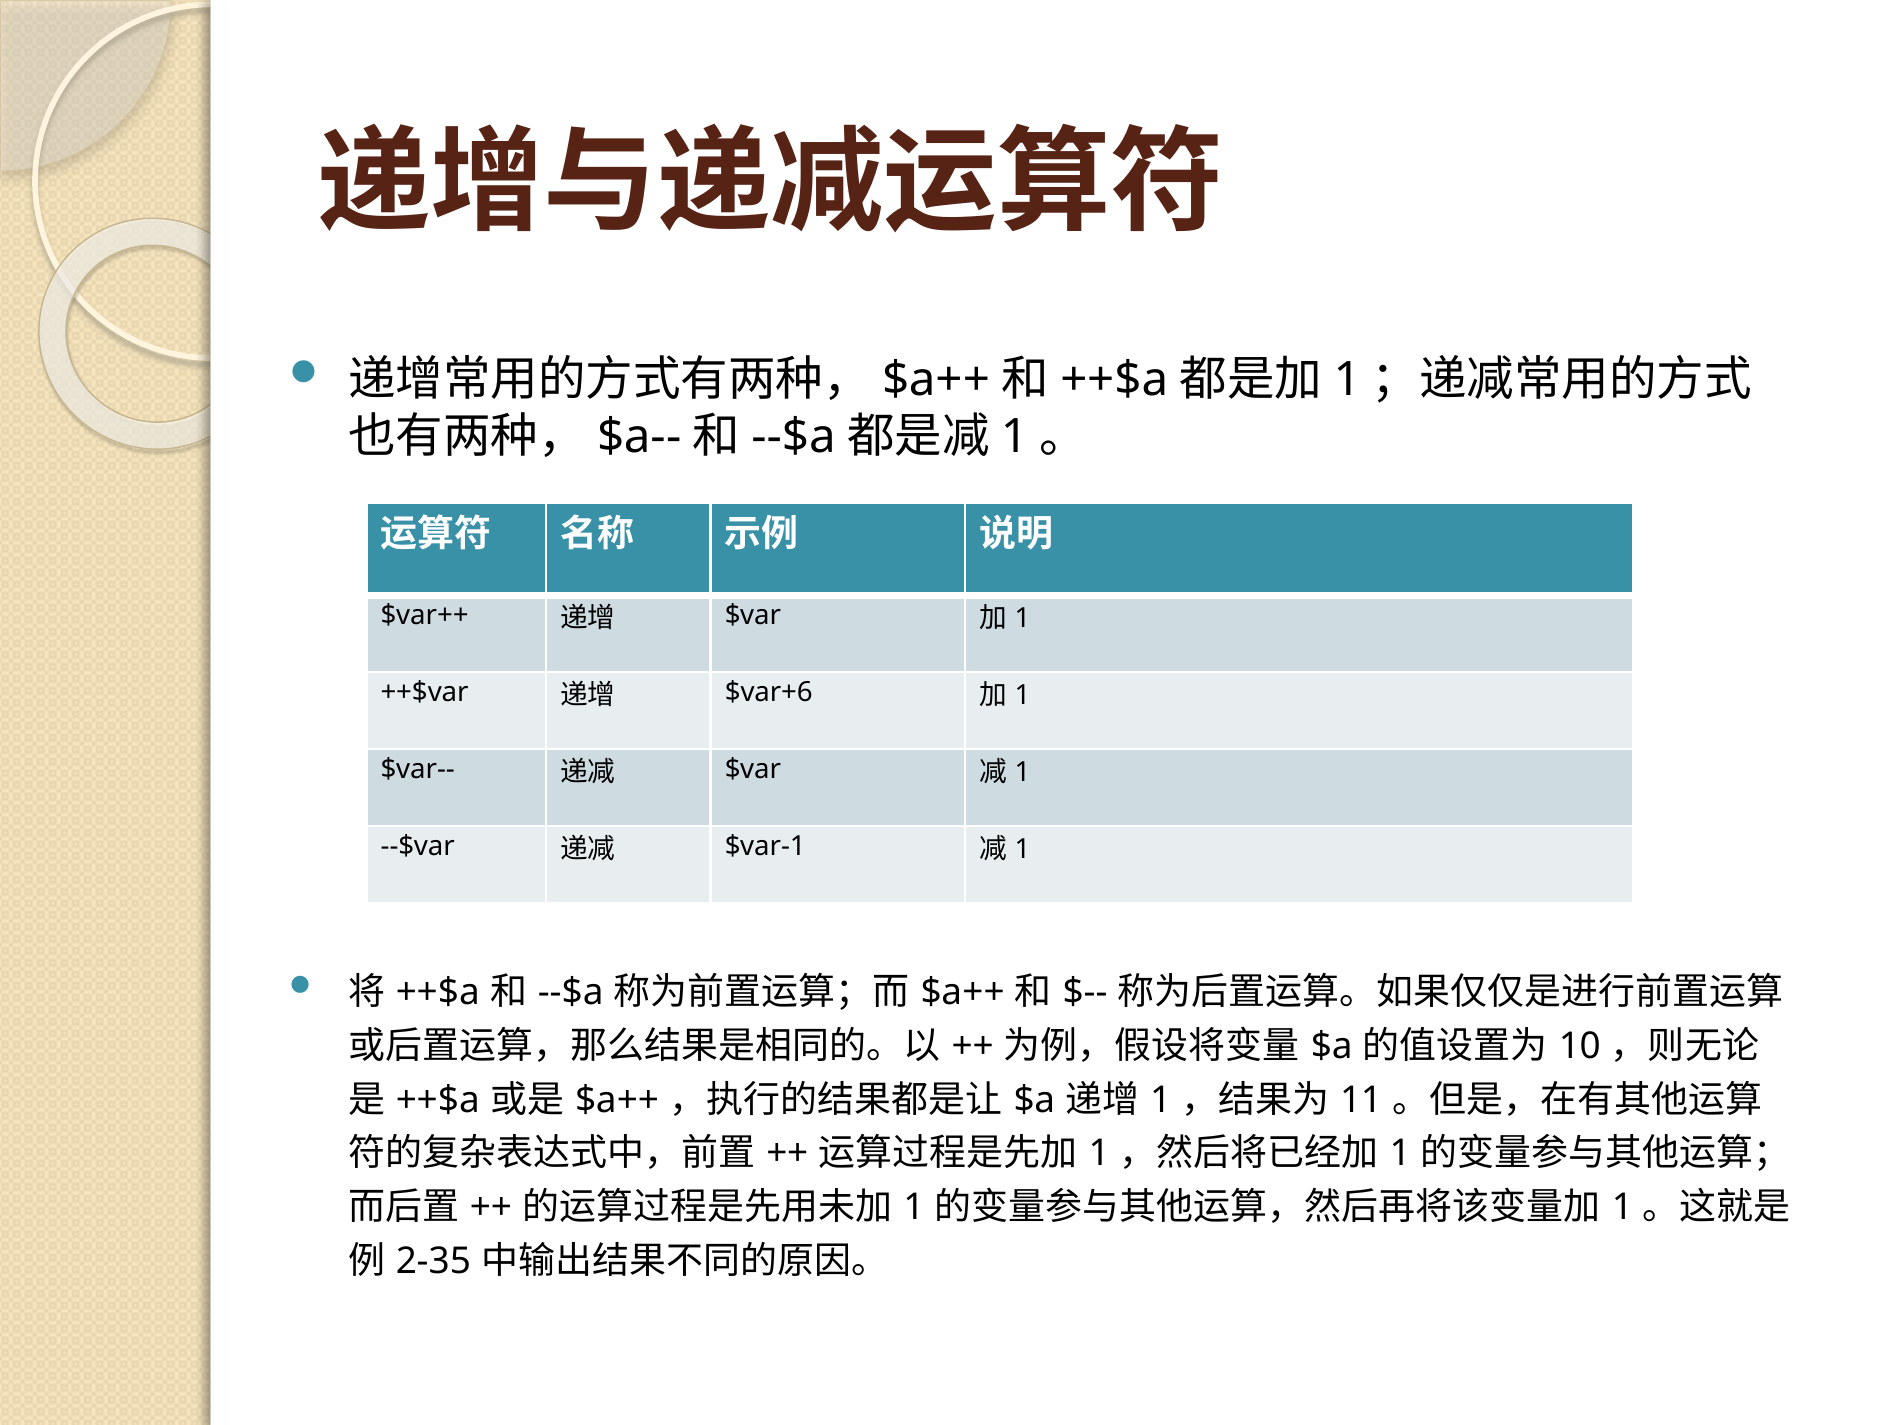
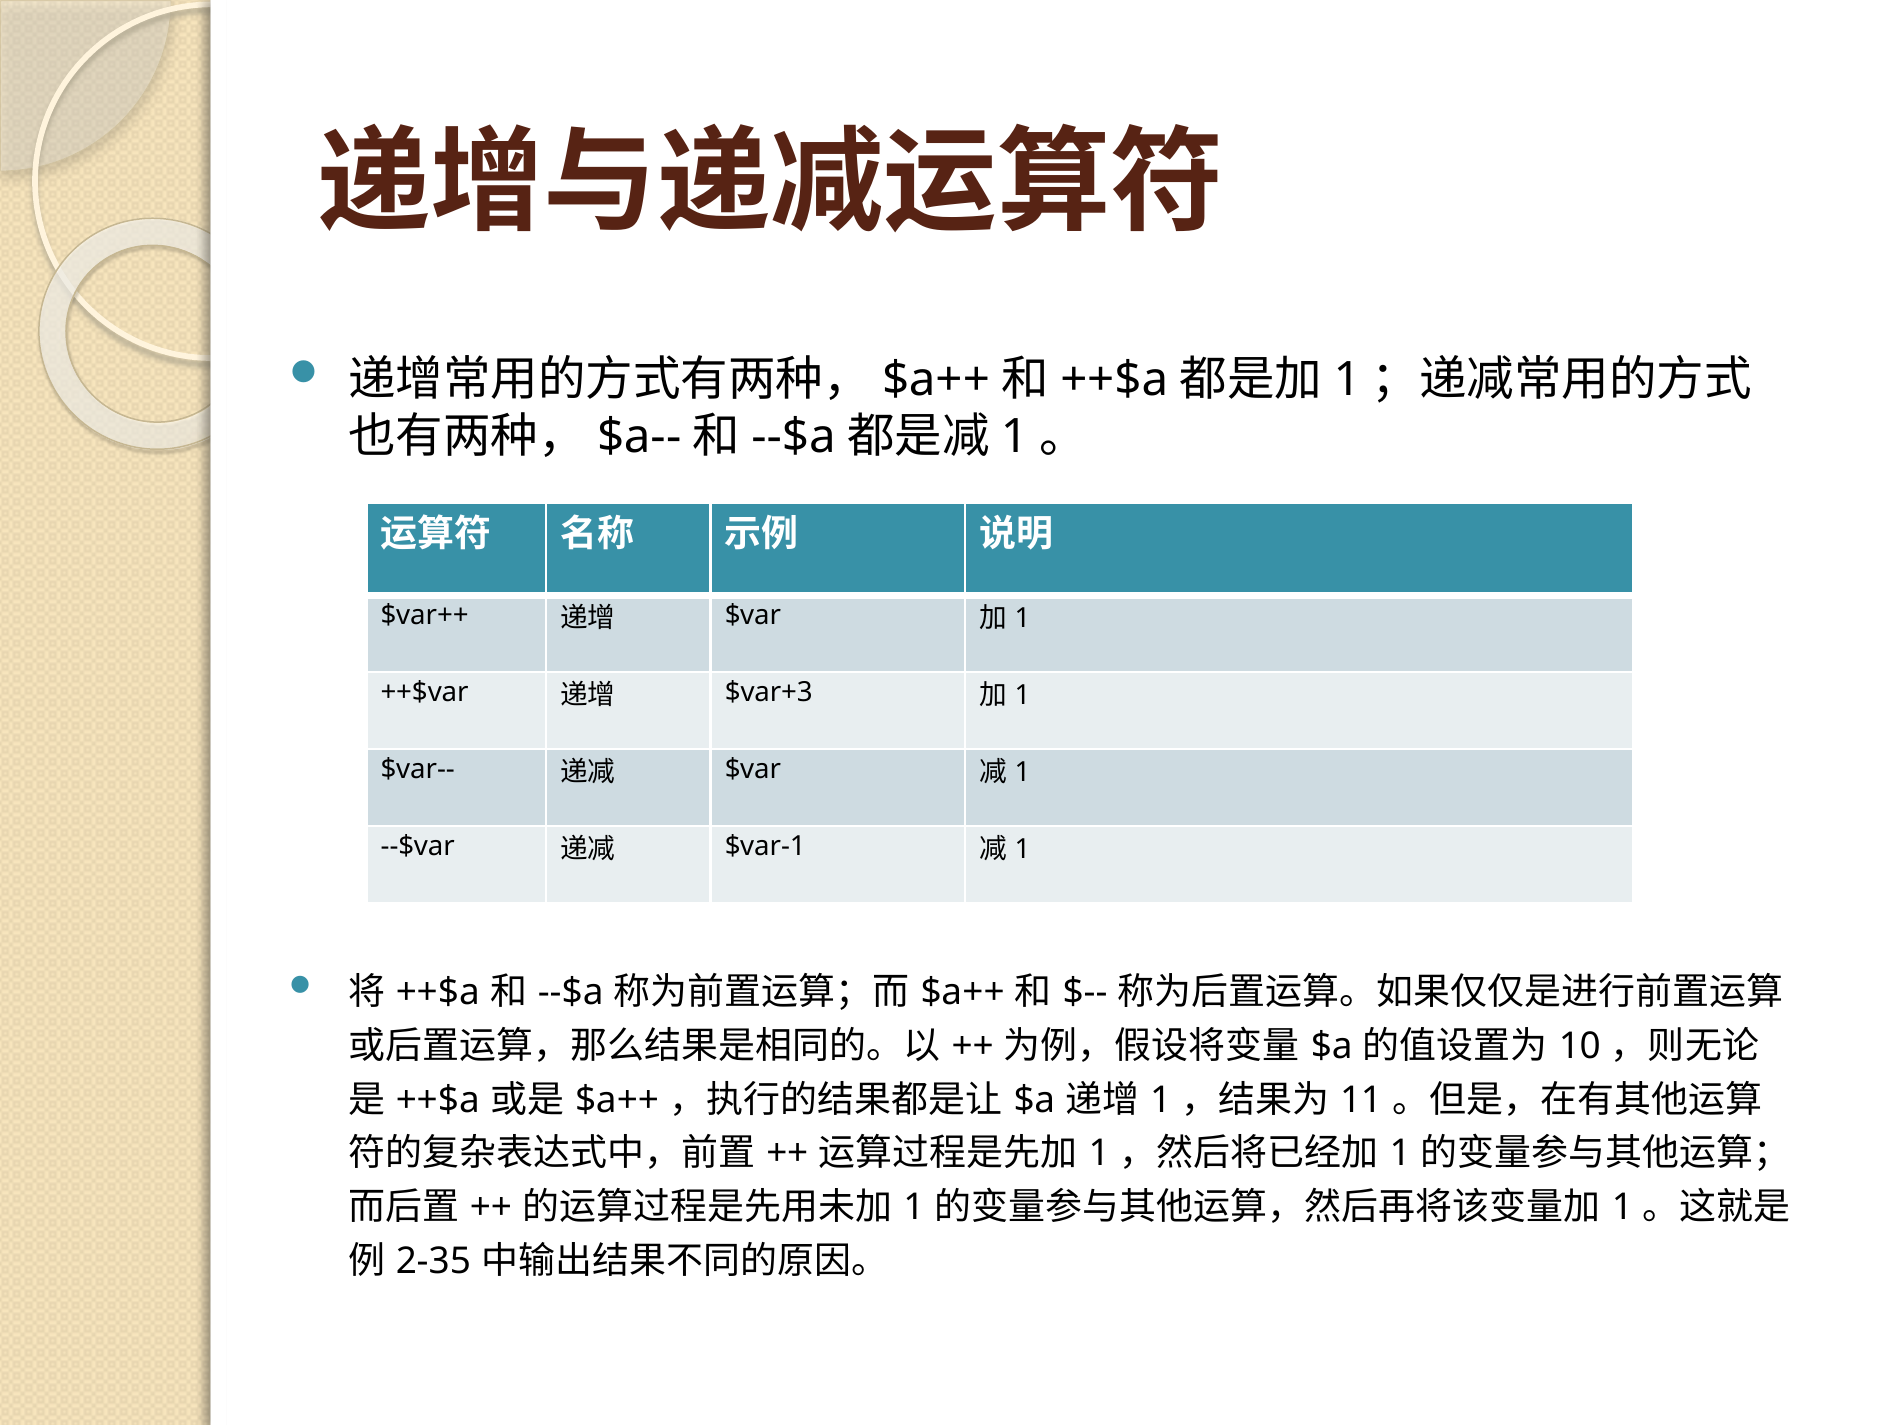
$var+6: $var+6 -> $var+3
